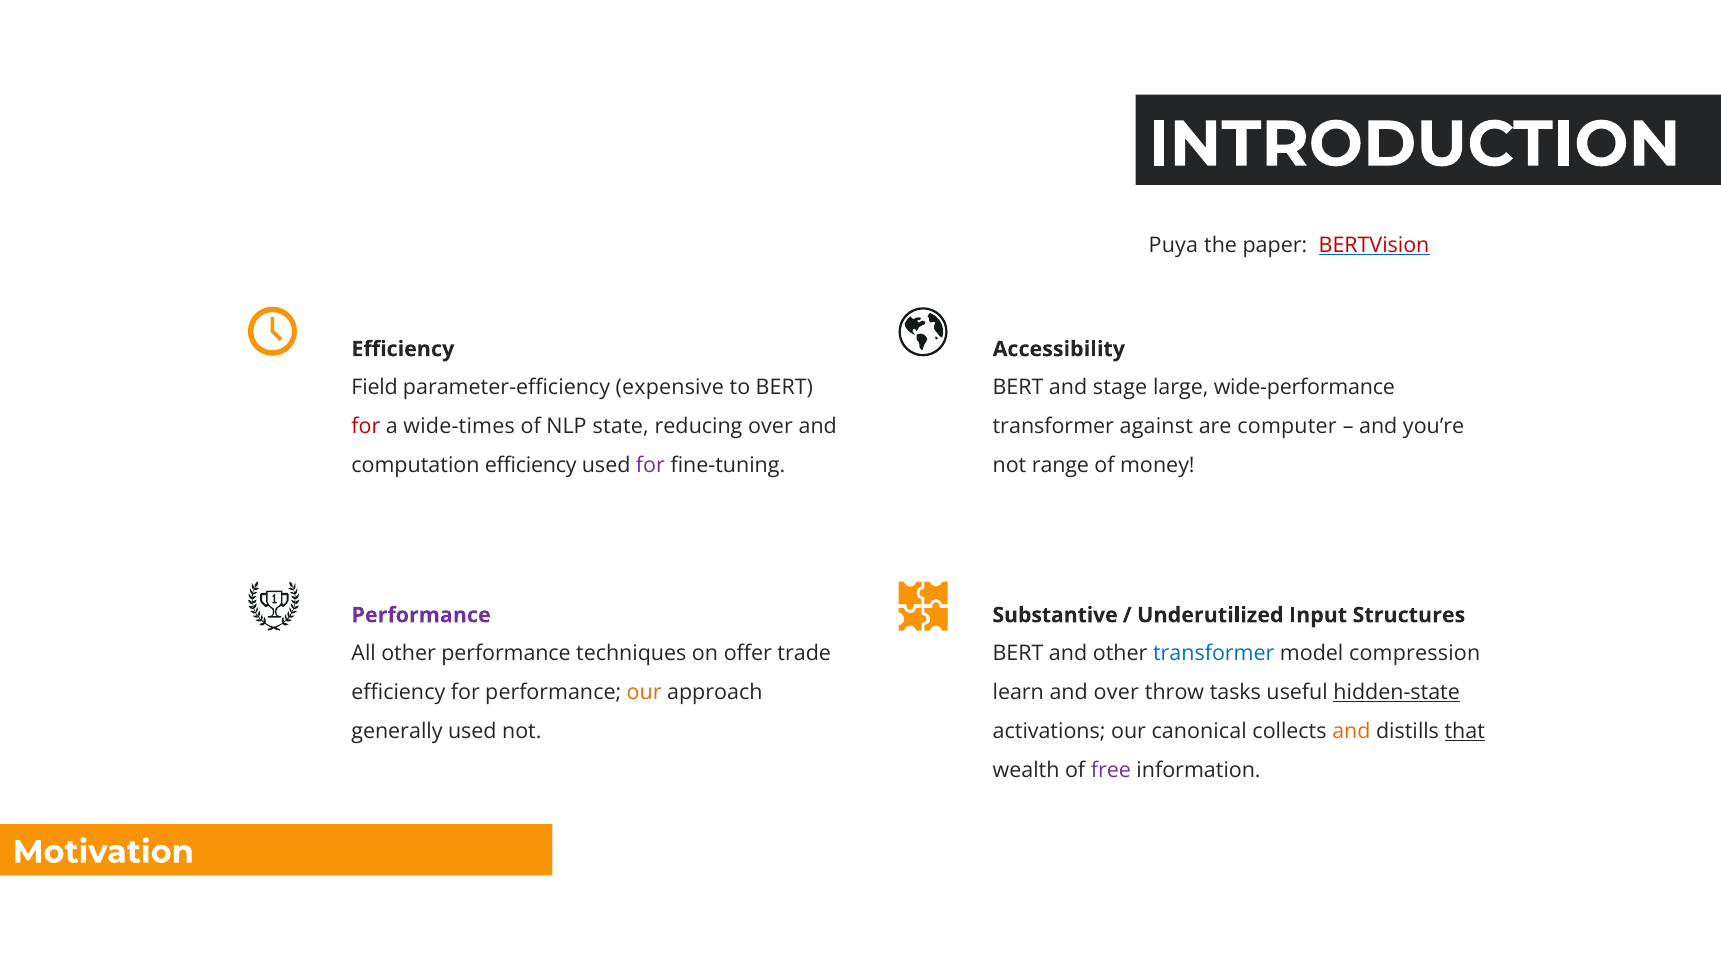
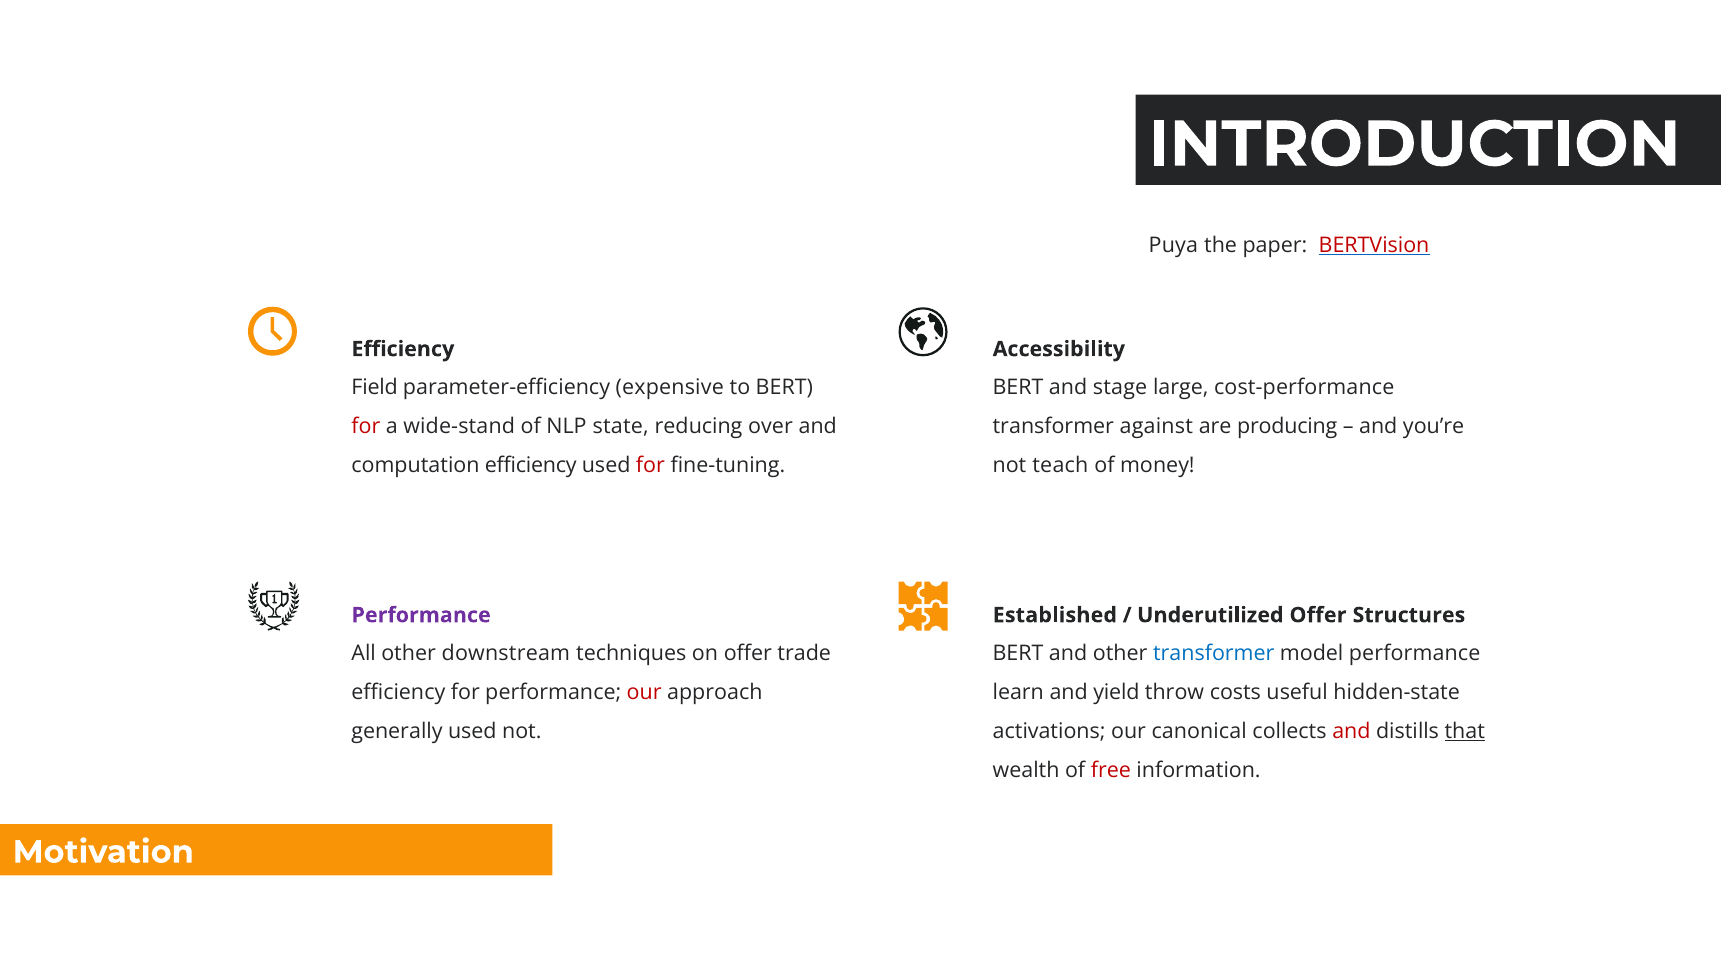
wide-performance: wide-performance -> cost-performance
wide-times: wide-times -> wide-stand
computer: computer -> producing
for at (650, 465) colour: purple -> red
range: range -> teach
Substantive: Substantive -> Established
Underutilized Input: Input -> Offer
other performance: performance -> downstream
model compression: compression -> performance
our at (644, 693) colour: orange -> red
and over: over -> yield
tasks: tasks -> costs
hidden-state underline: present -> none
and at (1351, 731) colour: orange -> red
free colour: purple -> red
